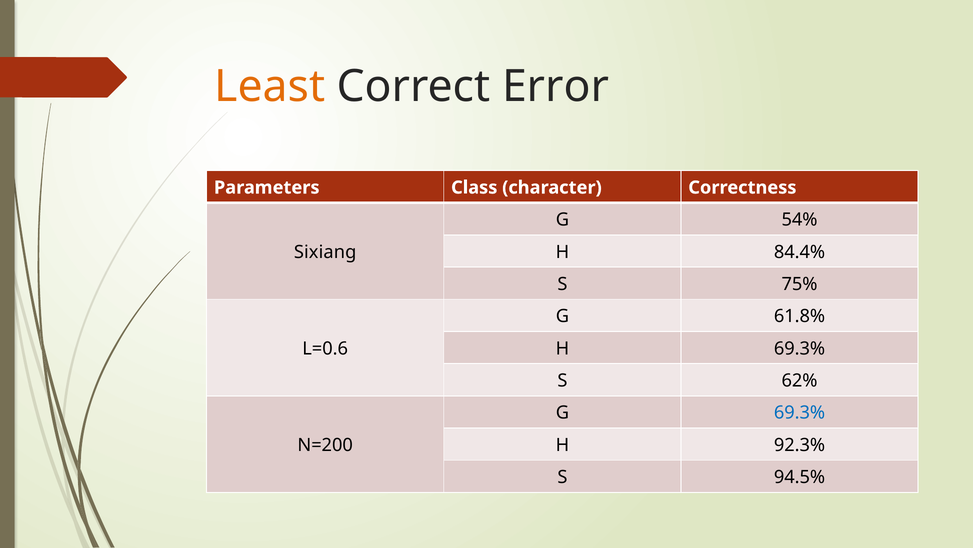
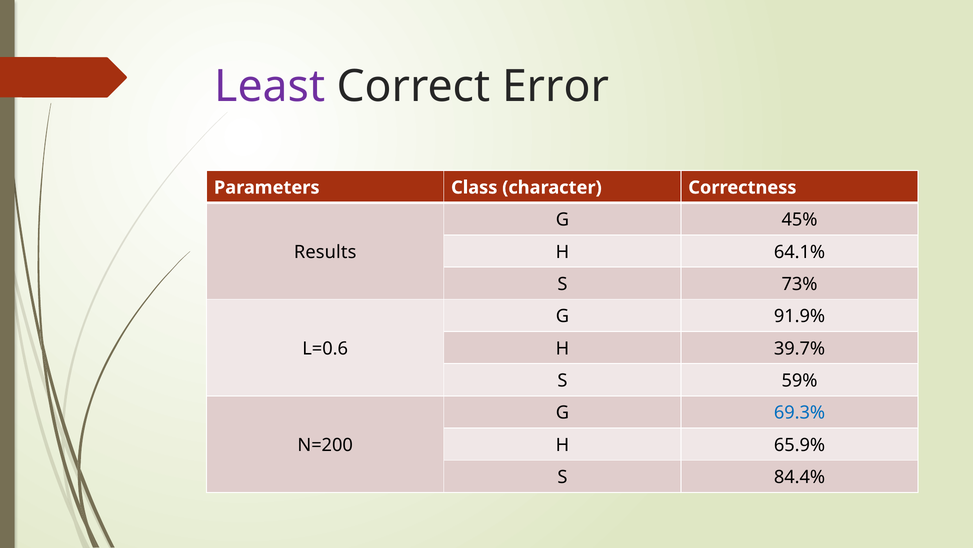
Least colour: orange -> purple
54%: 54% -> 45%
Sixiang: Sixiang -> Results
84.4%: 84.4% -> 64.1%
75%: 75% -> 73%
61.8%: 61.8% -> 91.9%
H 69.3%: 69.3% -> 39.7%
62%: 62% -> 59%
92.3%: 92.3% -> 65.9%
94.5%: 94.5% -> 84.4%
